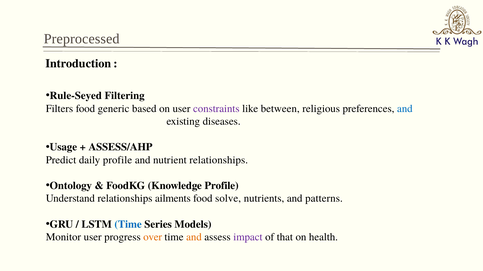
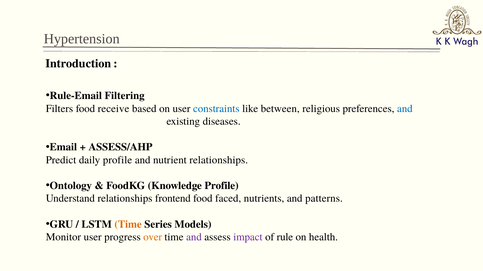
Preprocessed: Preprocessed -> Hypertension
Rule-Seyed: Rule-Seyed -> Rule-Email
generic: generic -> receive
constraints colour: purple -> blue
Usage: Usage -> Email
ailments: ailments -> frontend
solve: solve -> faced
Time at (128, 225) colour: blue -> orange
and at (194, 238) colour: orange -> purple
that: that -> rule
